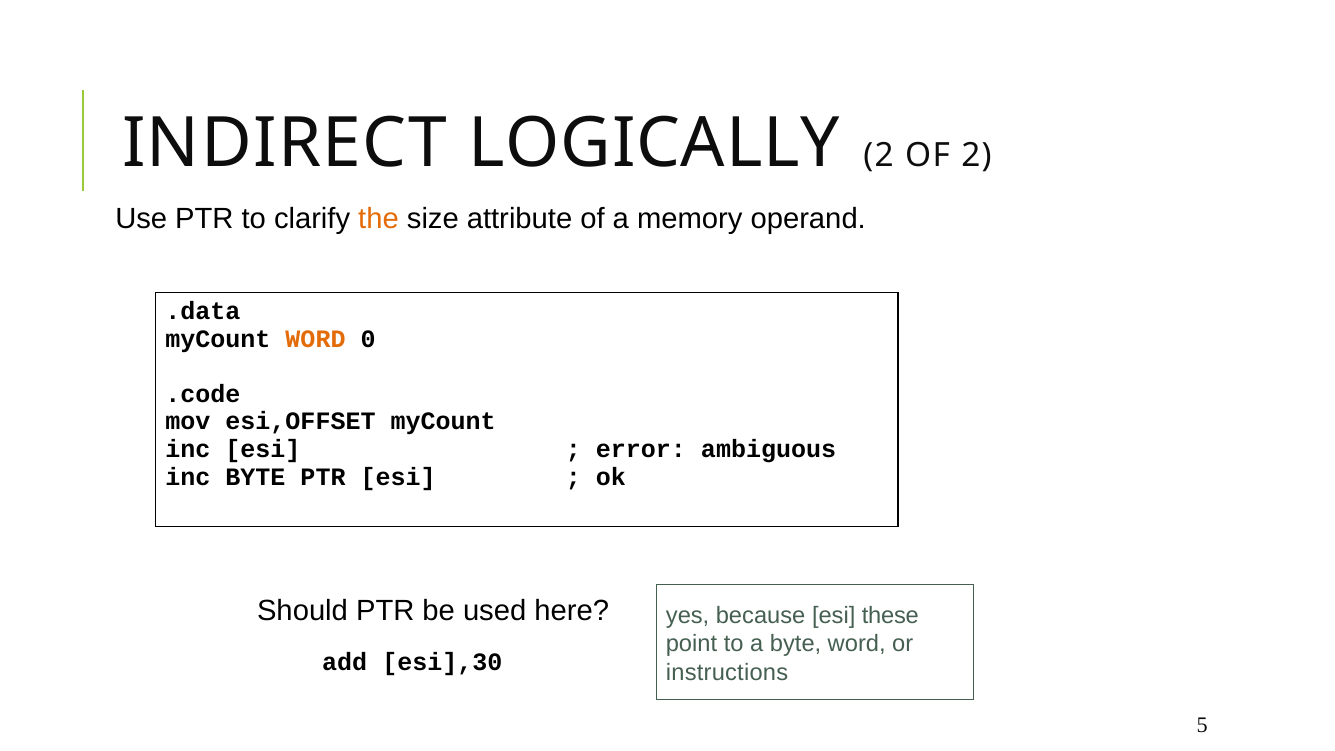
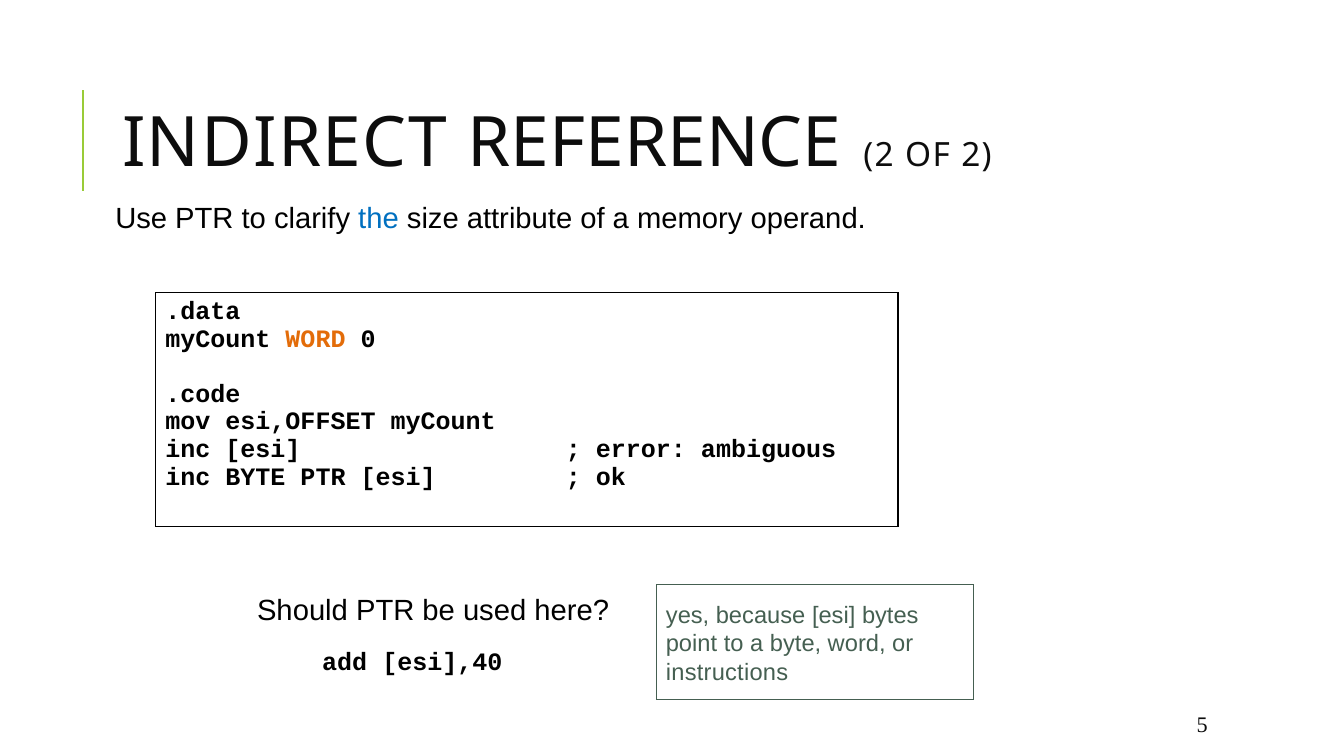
LOGICALLY: LOGICALLY -> REFERENCE
the colour: orange -> blue
these: these -> bytes
esi],30: esi],30 -> esi],40
